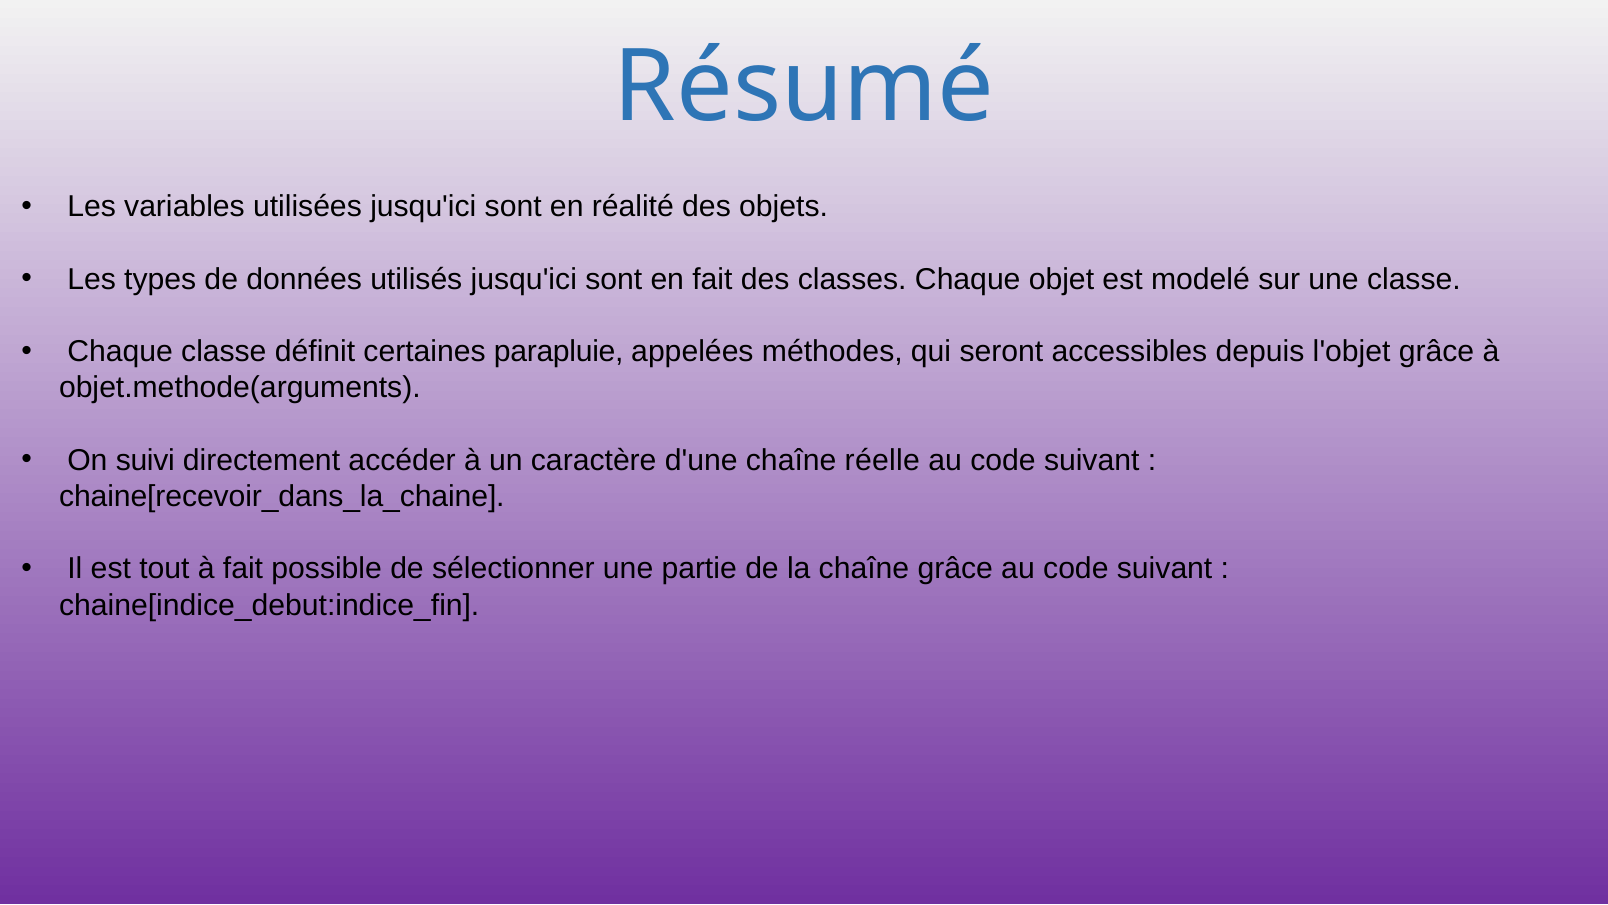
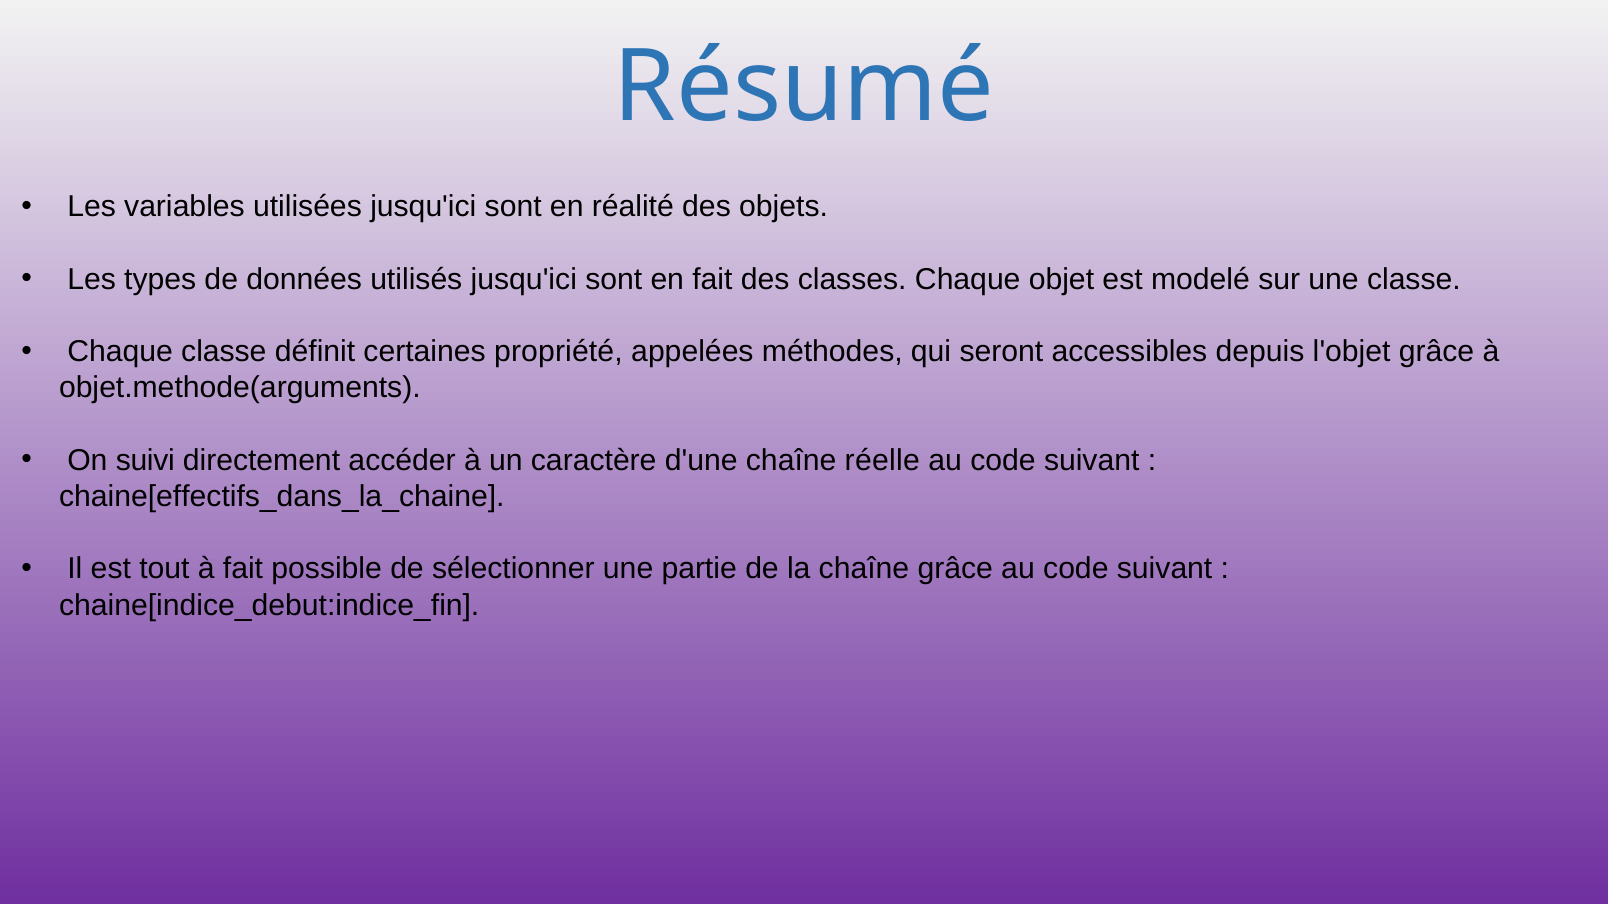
parapluie: parapluie -> propriété
chaine[recevoir_dans_la_chaine: chaine[recevoir_dans_la_chaine -> chaine[effectifs_dans_la_chaine
